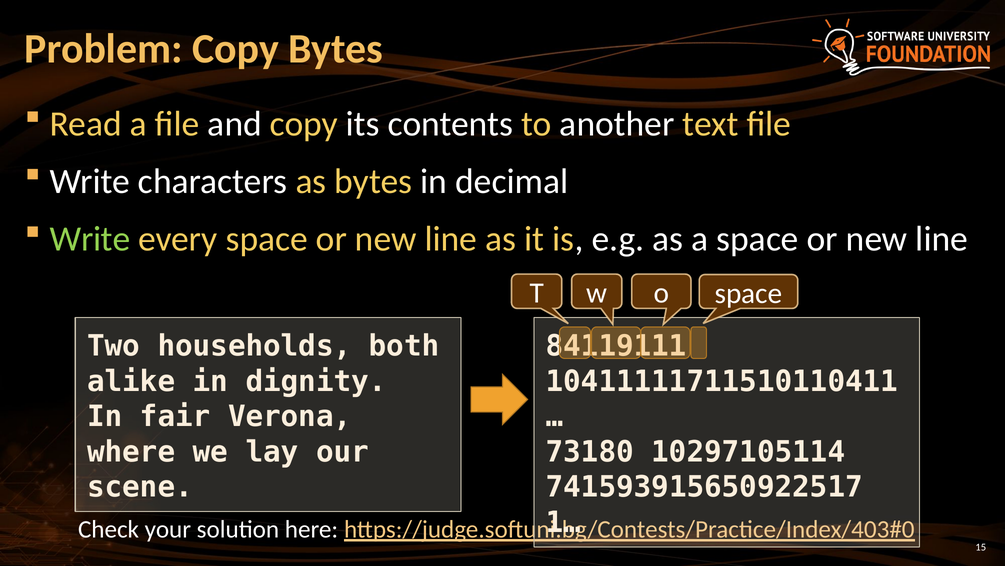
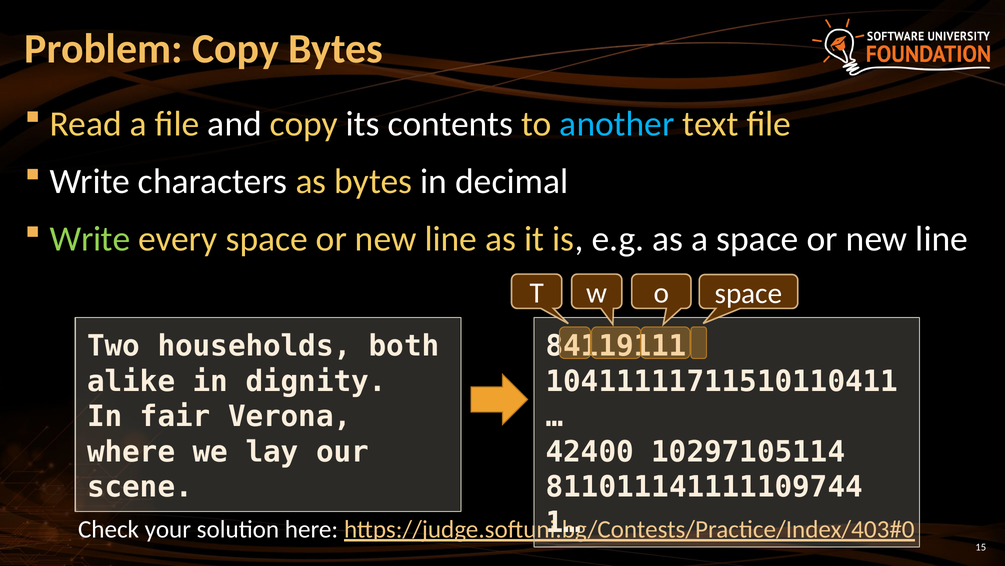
another colour: white -> light blue
73180: 73180 -> 42400
741593915650922517: 741593915650922517 -> 811011141111109744
